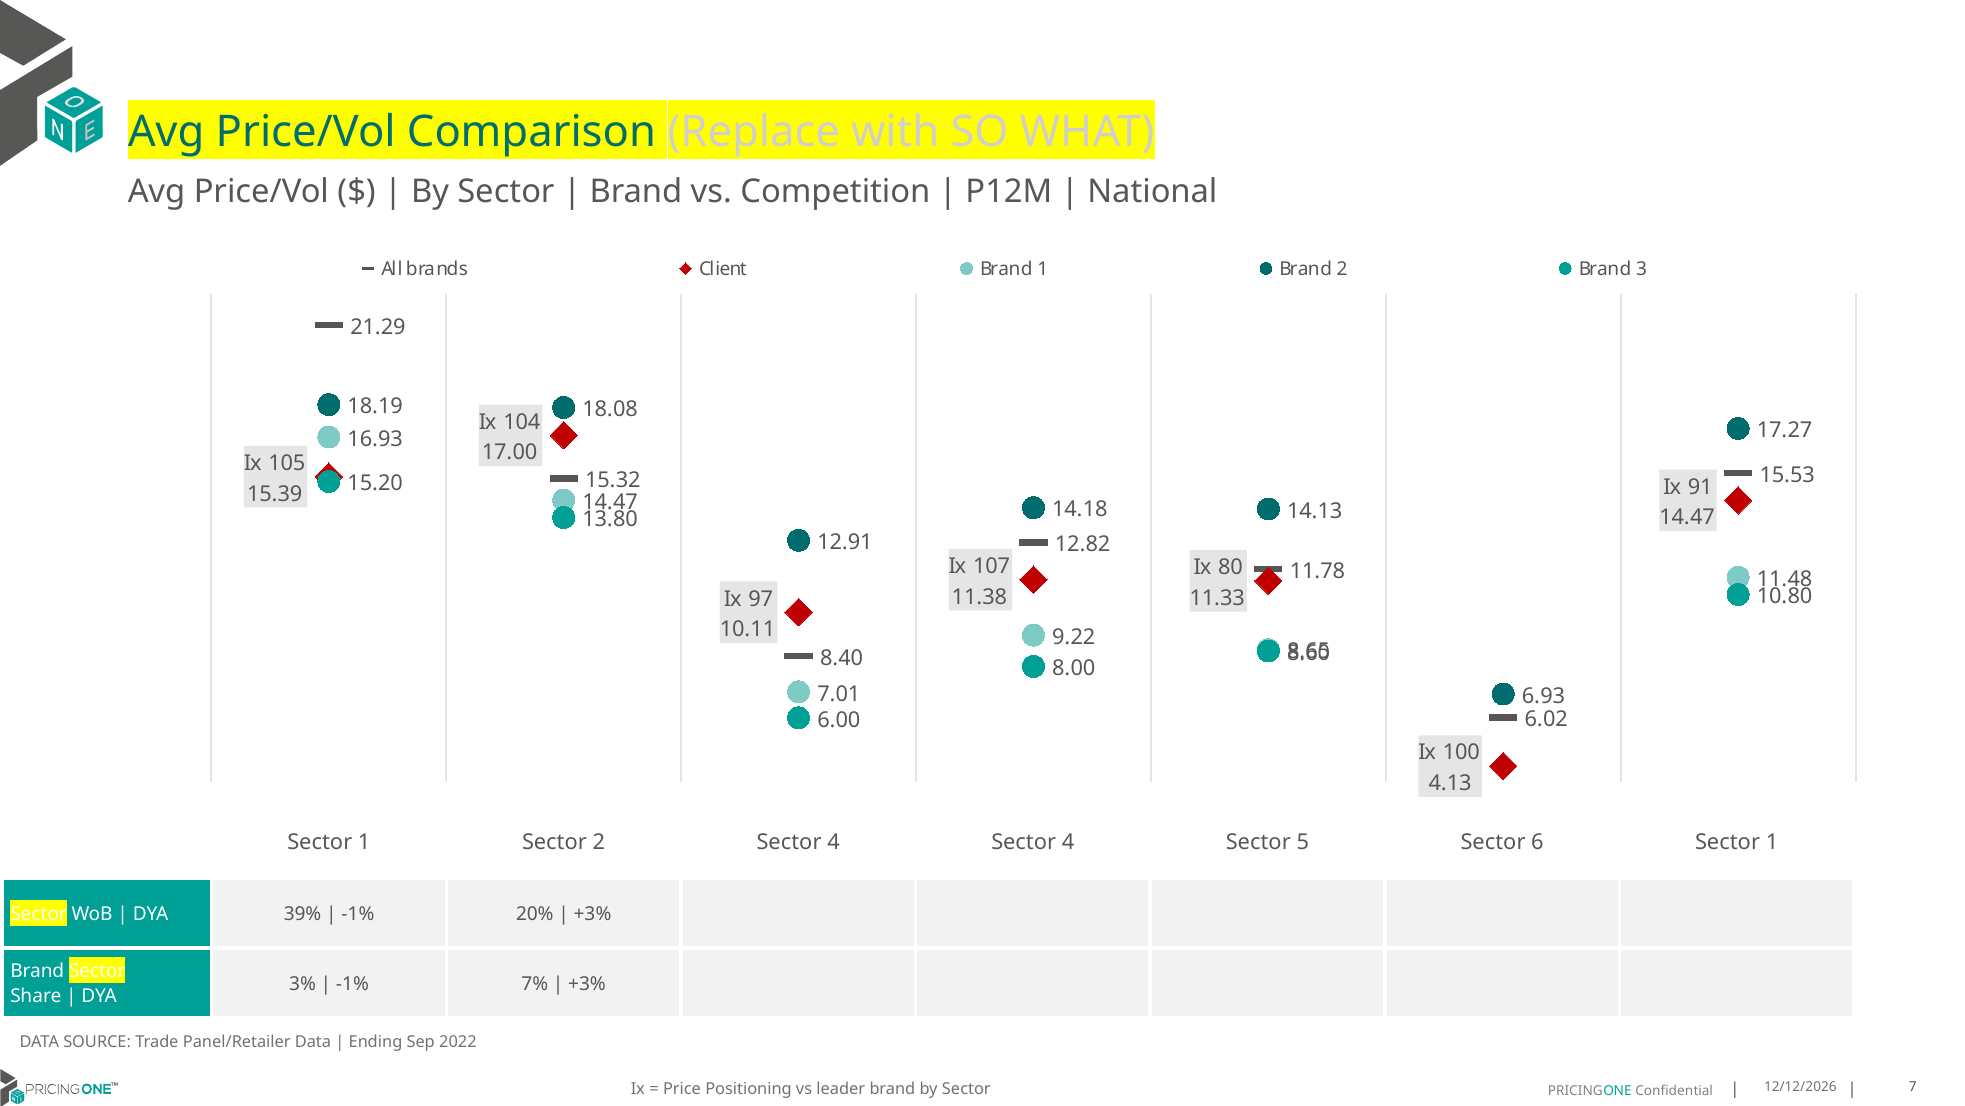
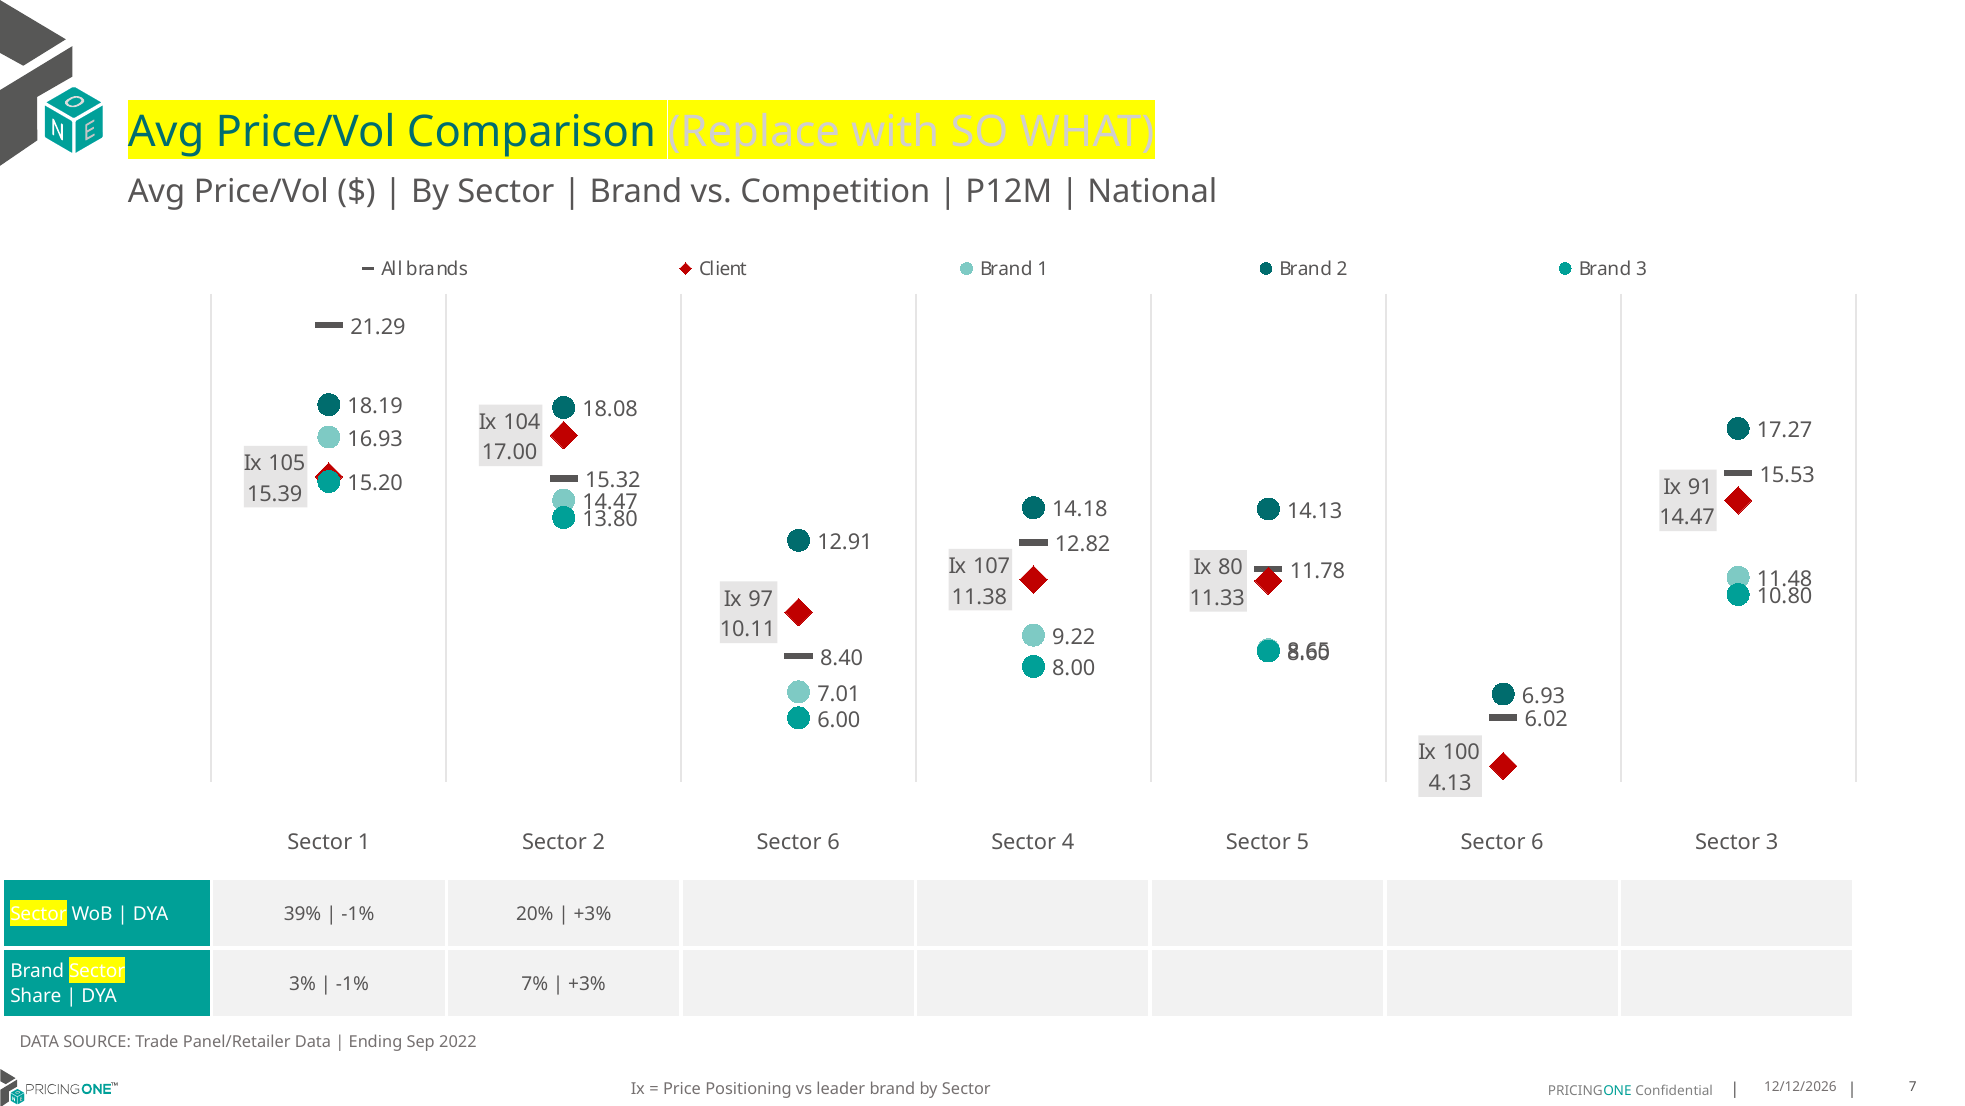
2 Sector 4: 4 -> 6
6 Sector 1: 1 -> 3
